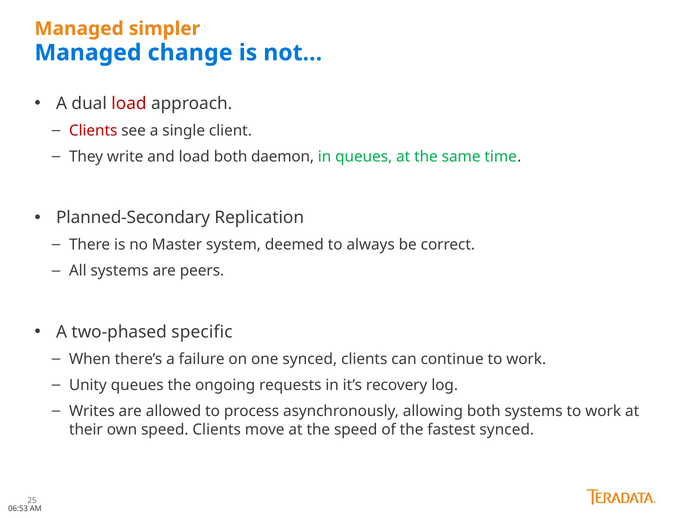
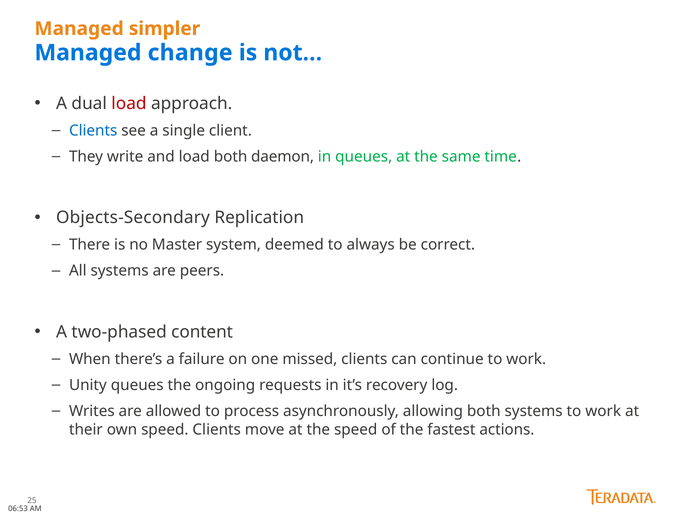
Clients at (93, 130) colour: red -> blue
Planned-Secondary: Planned-Secondary -> Objects-Secondary
specific: specific -> content
one synced: synced -> missed
fastest synced: synced -> actions
